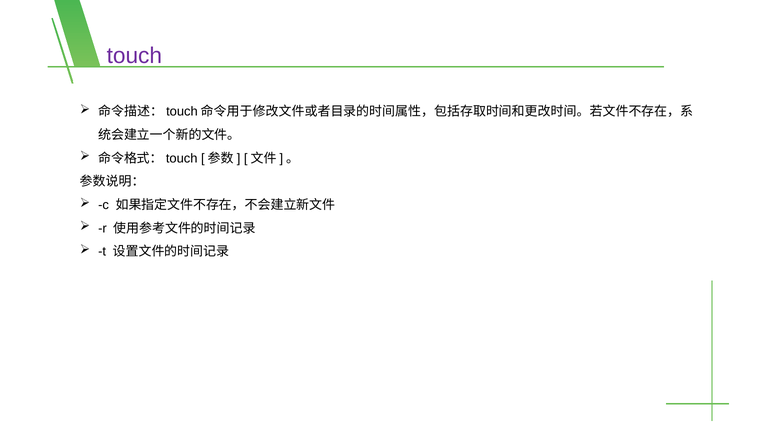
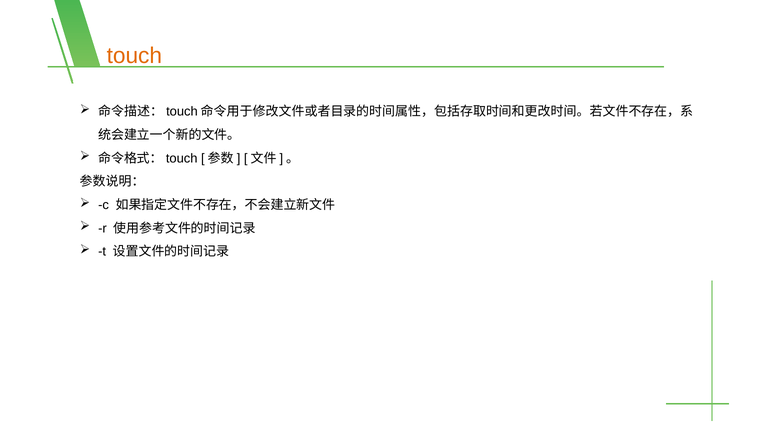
touch colour: purple -> orange
